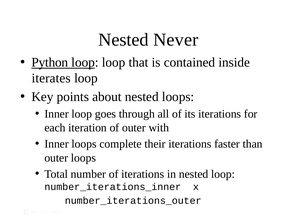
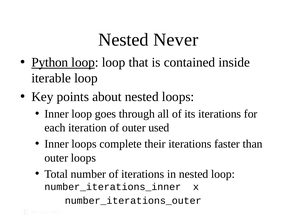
iterates: iterates -> iterable
with: with -> used
